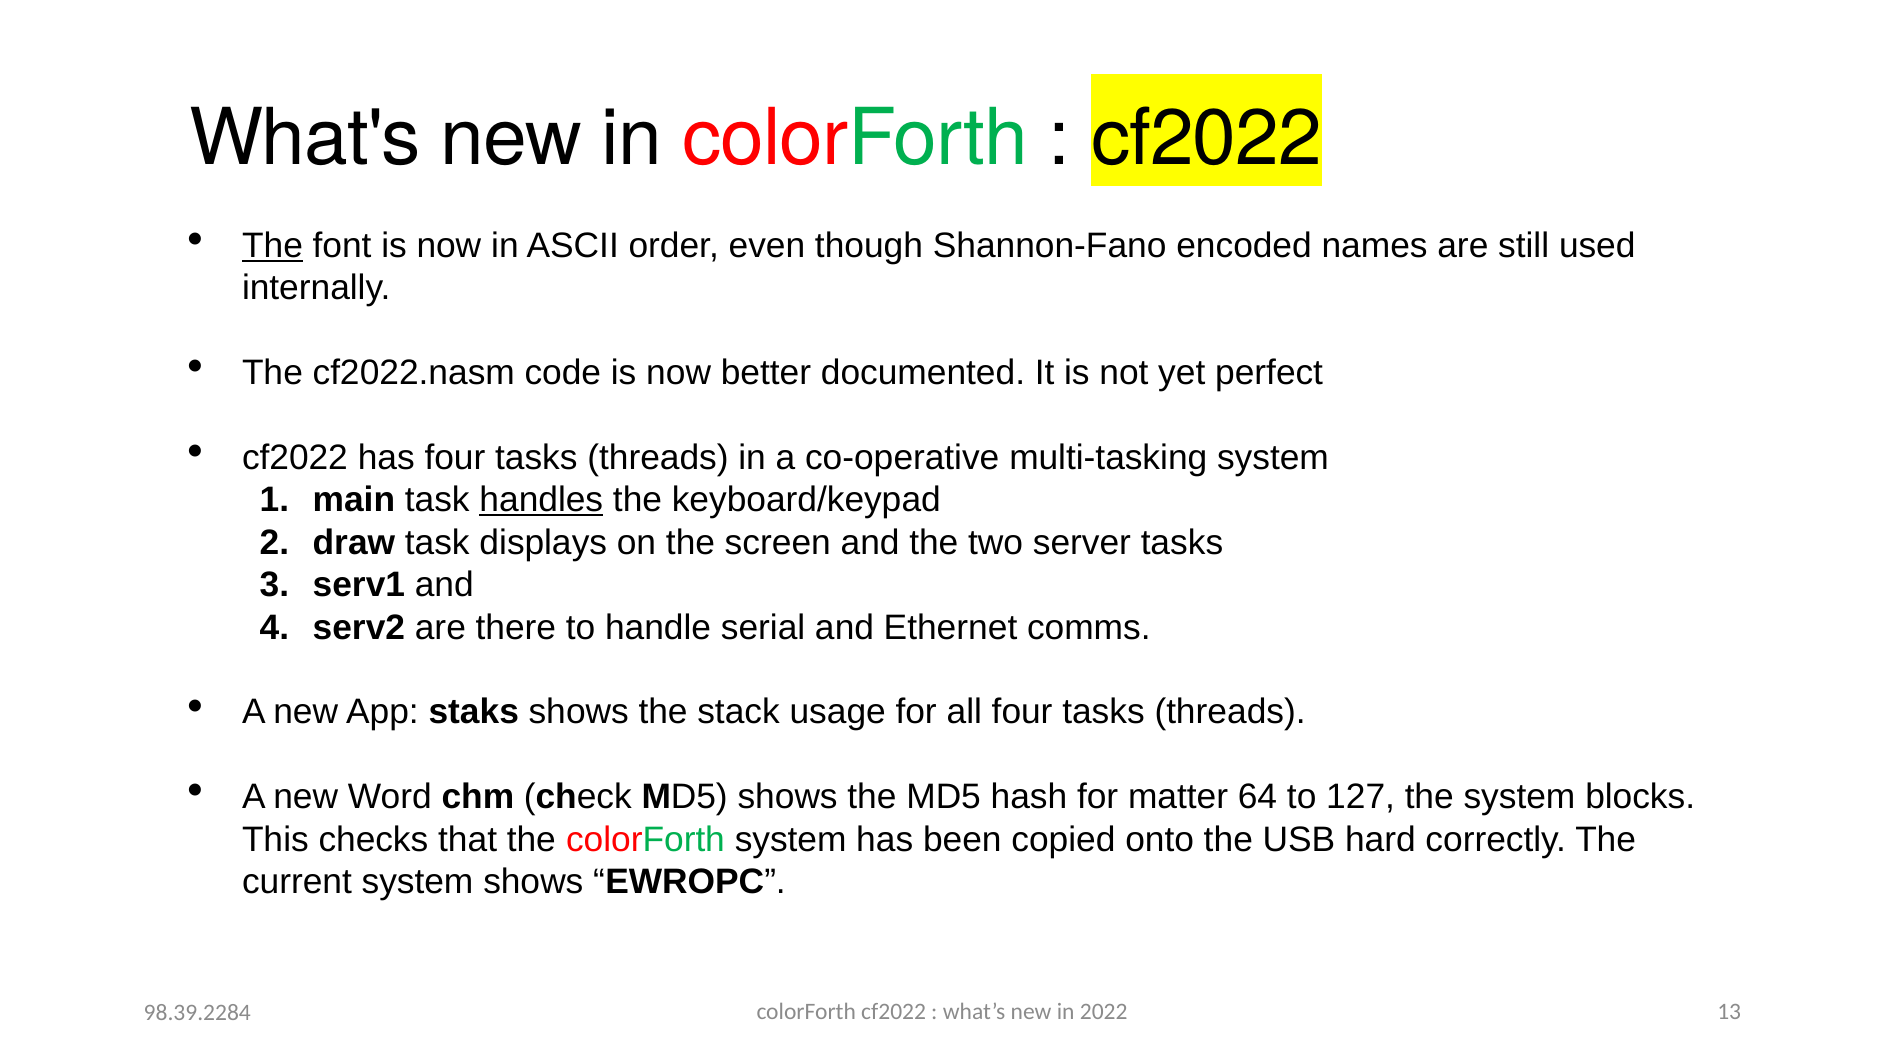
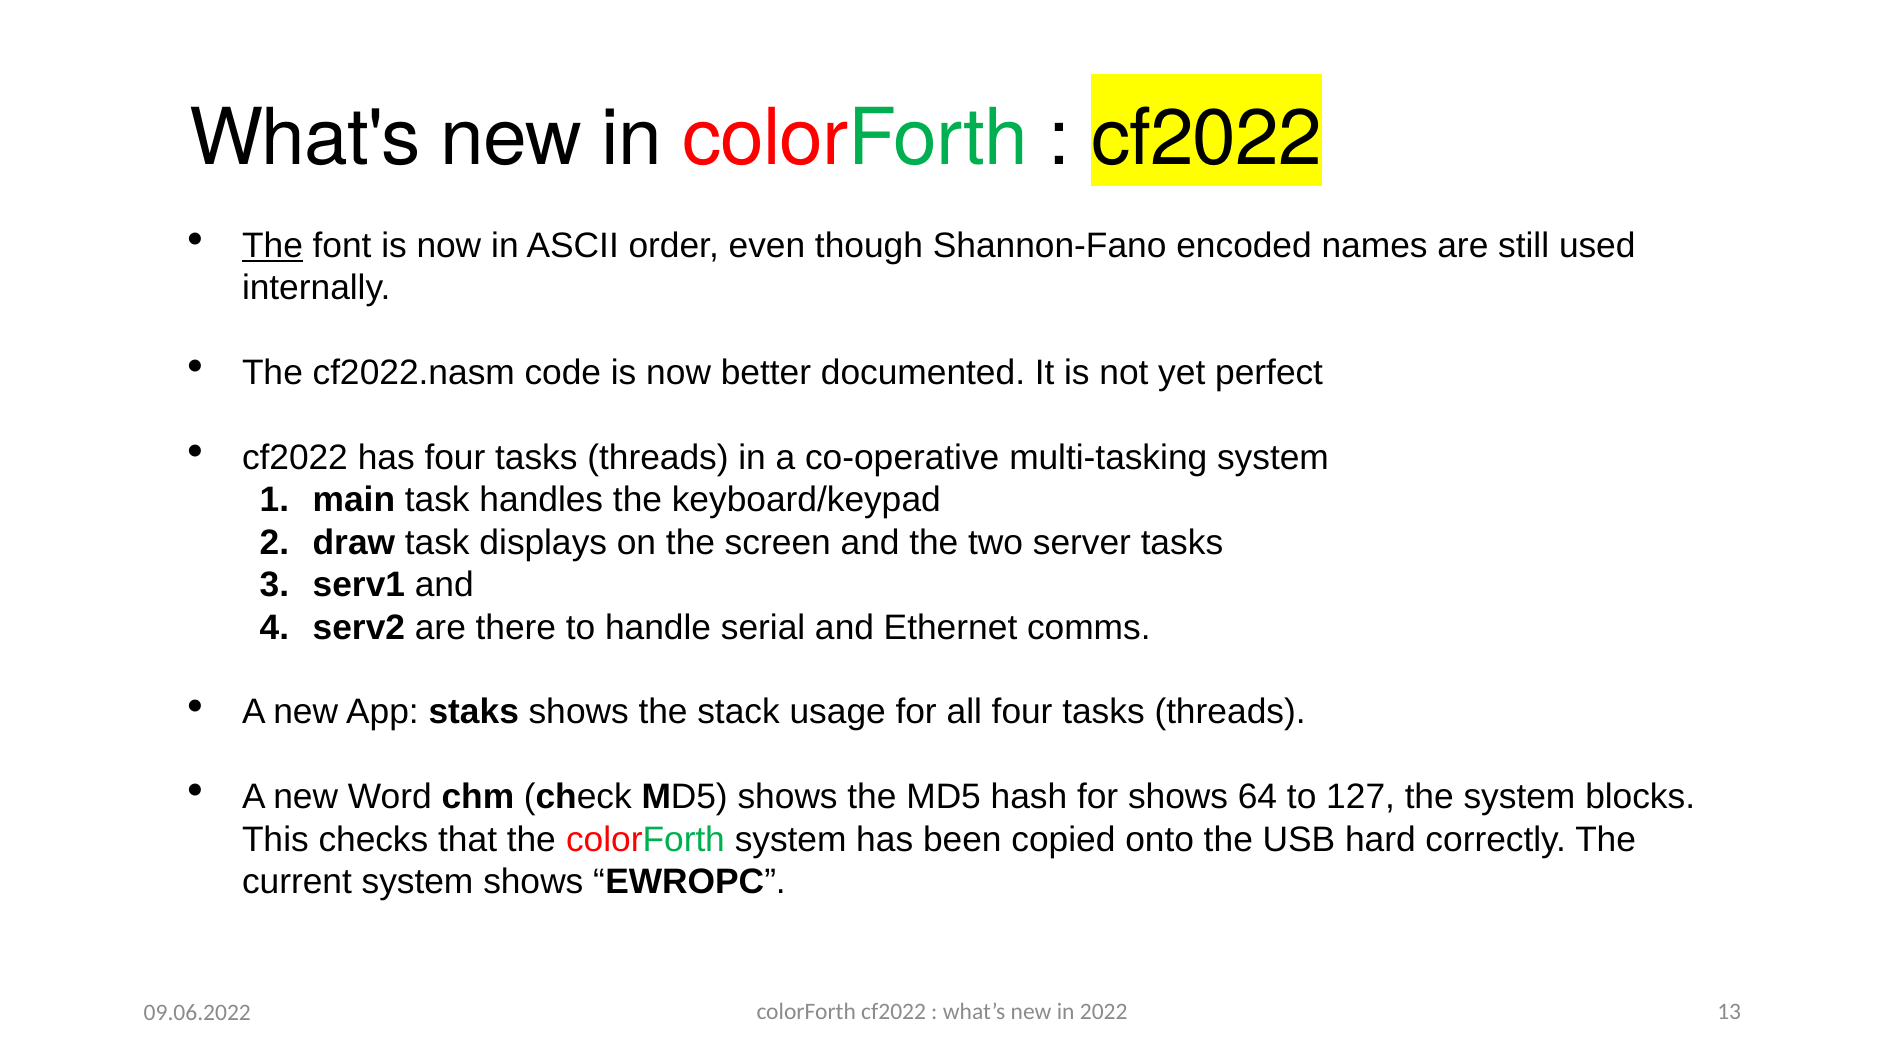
handles underline: present -> none
for matter: matter -> shows
98.39.2284: 98.39.2284 -> 09.06.2022
